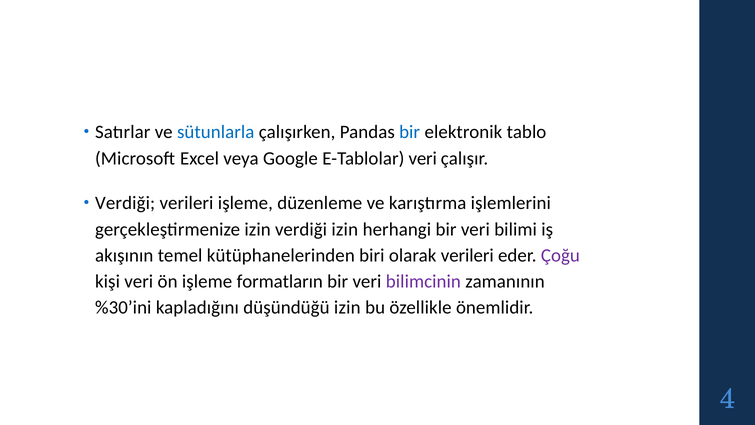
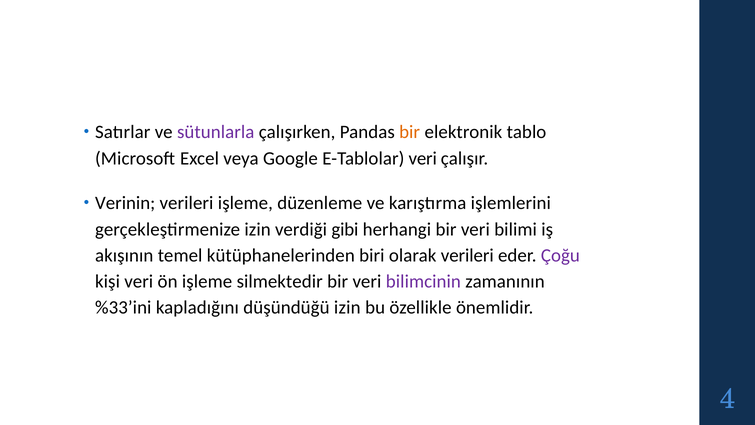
sütunlarla colour: blue -> purple
bir at (410, 132) colour: blue -> orange
Verdiği at (125, 203): Verdiği -> Verinin
verdiği izin: izin -> gibi
formatların: formatların -> silmektedir
%30’ini: %30’ini -> %33’ini
